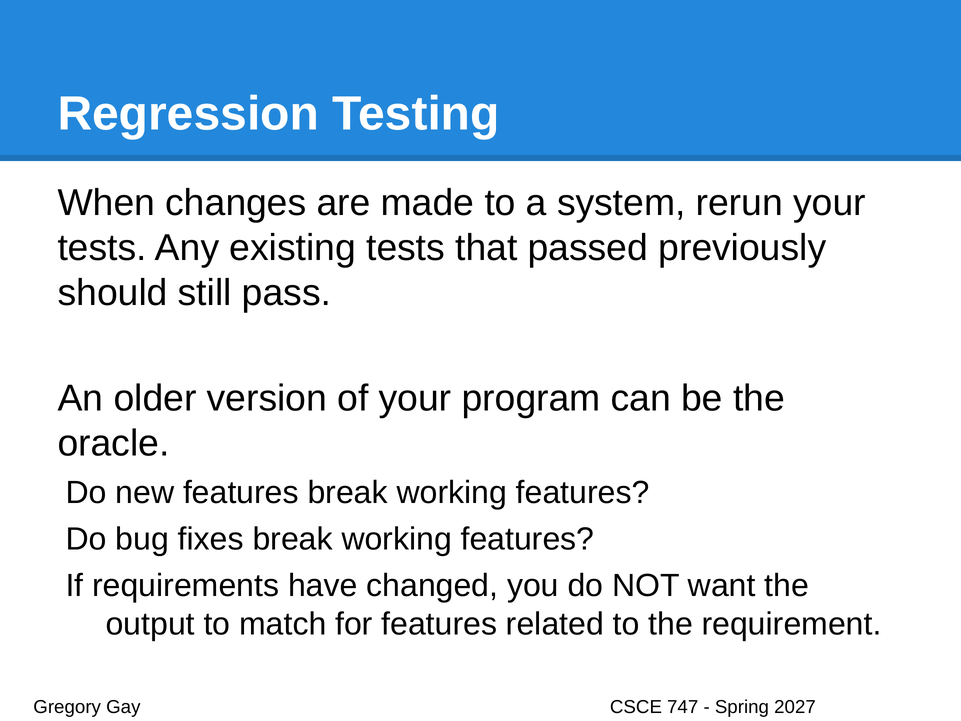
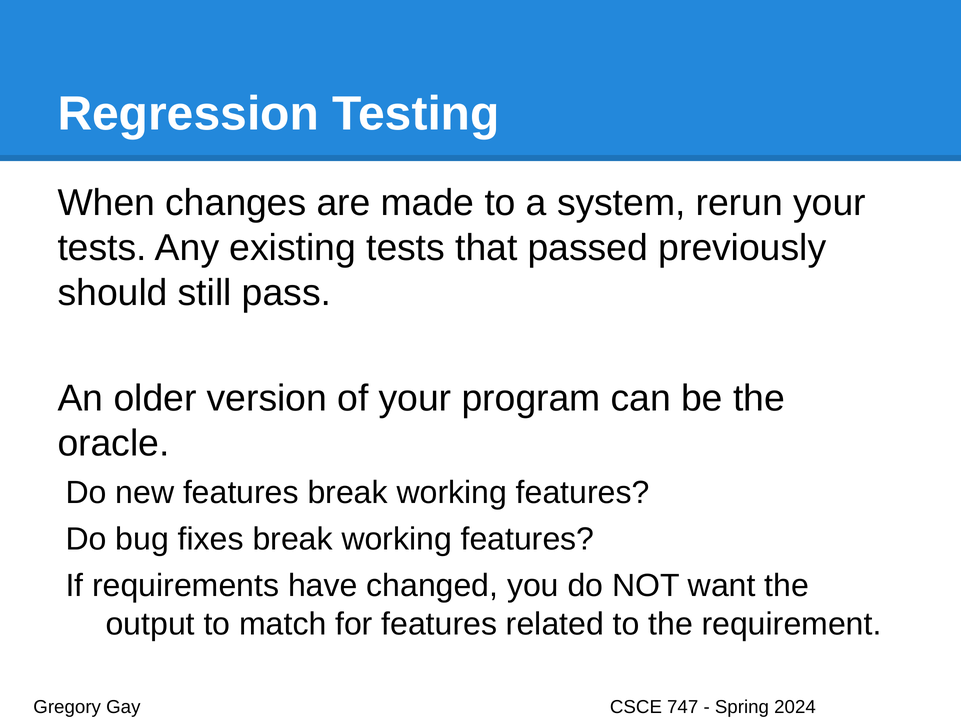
2027: 2027 -> 2024
